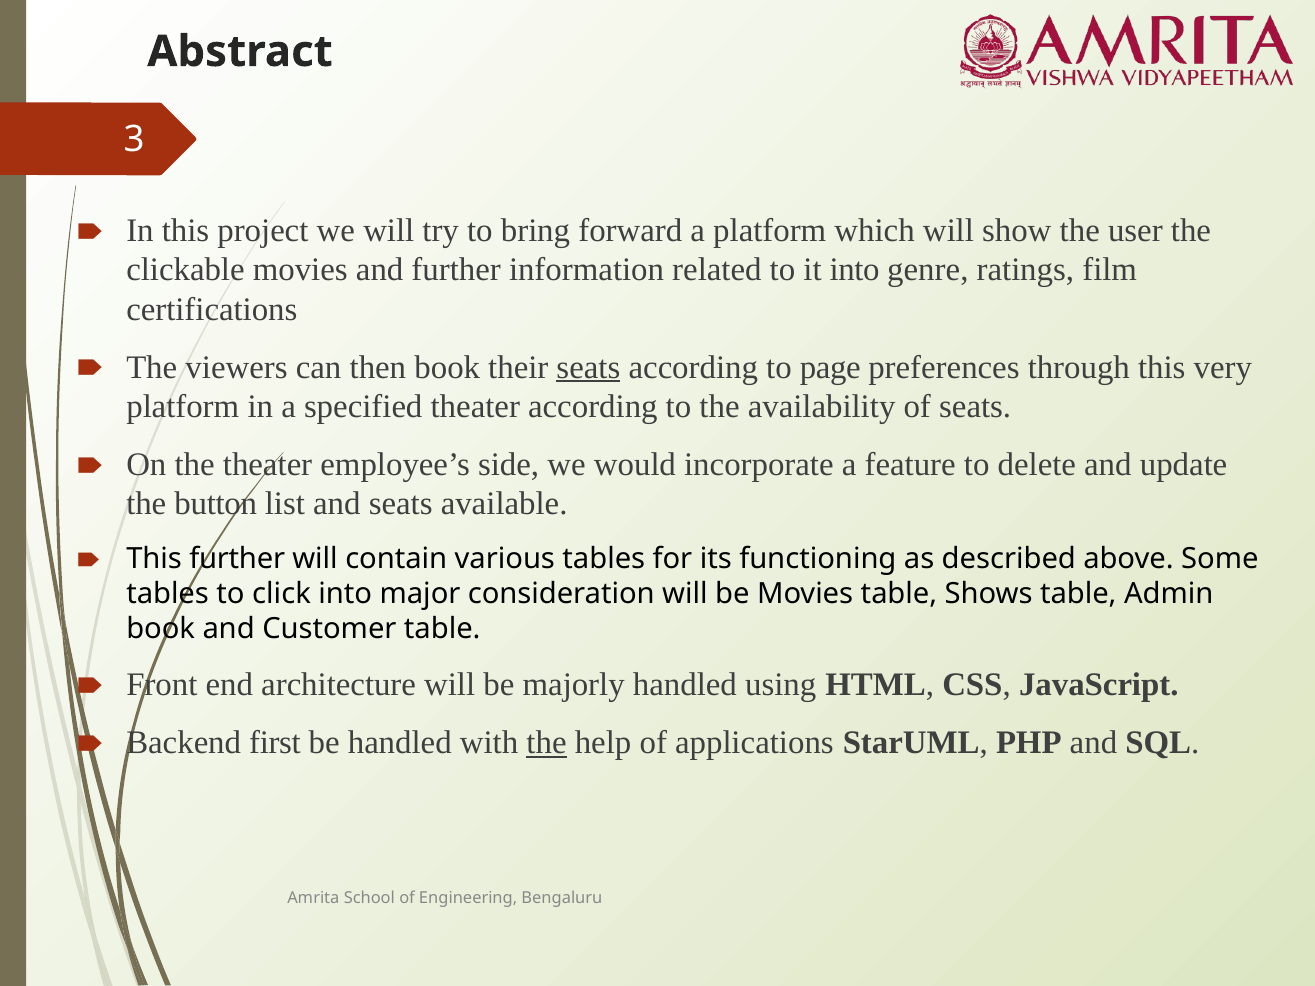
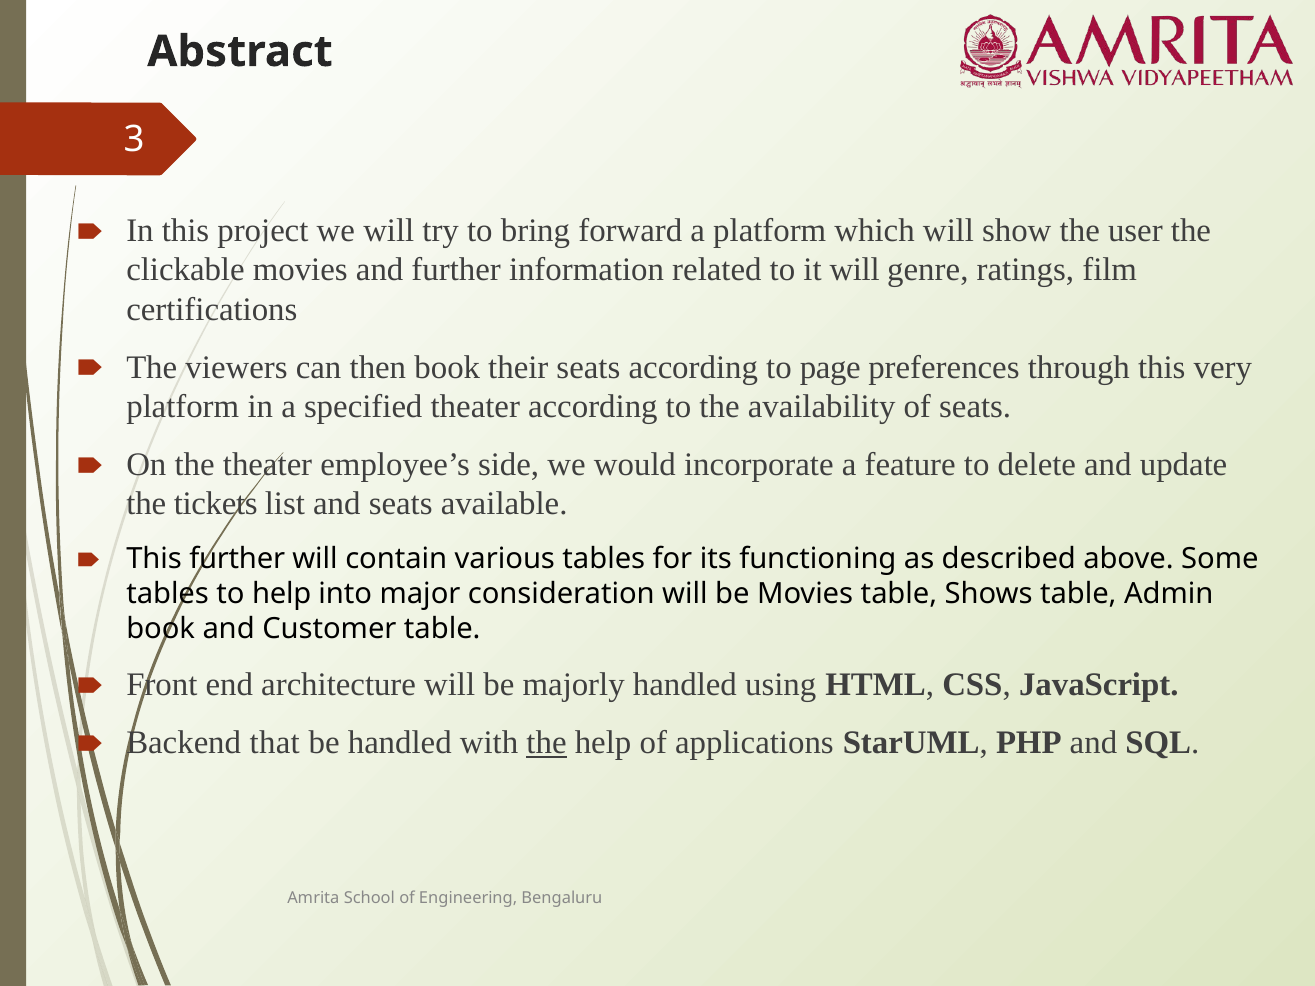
it into: into -> will
seats at (588, 367) underline: present -> none
button: button -> tickets
to click: click -> help
first: first -> that
